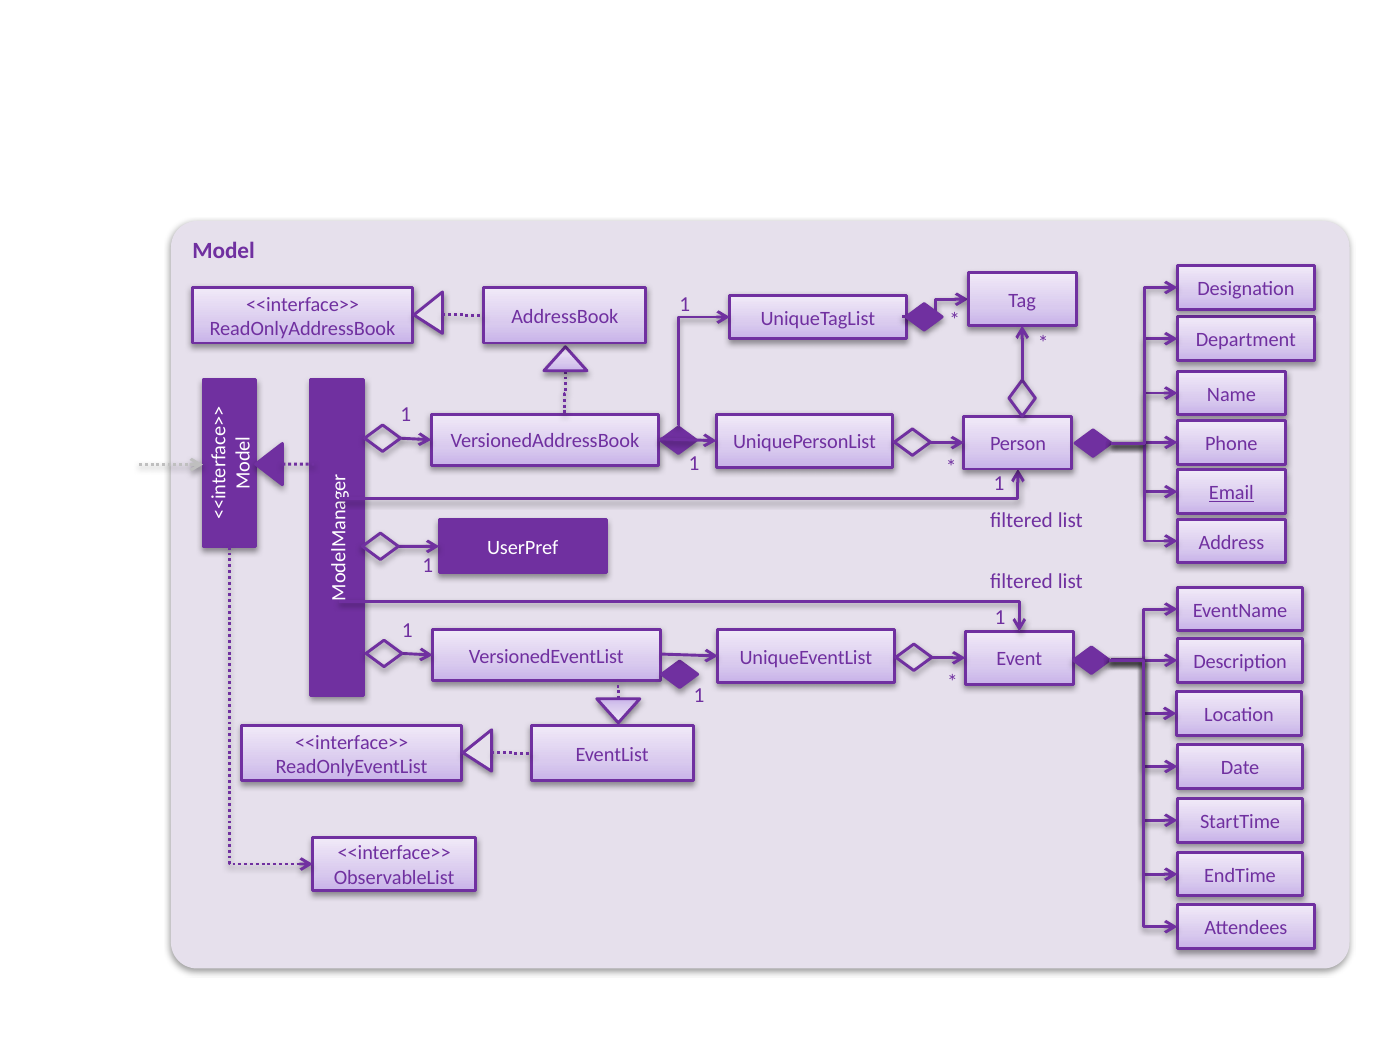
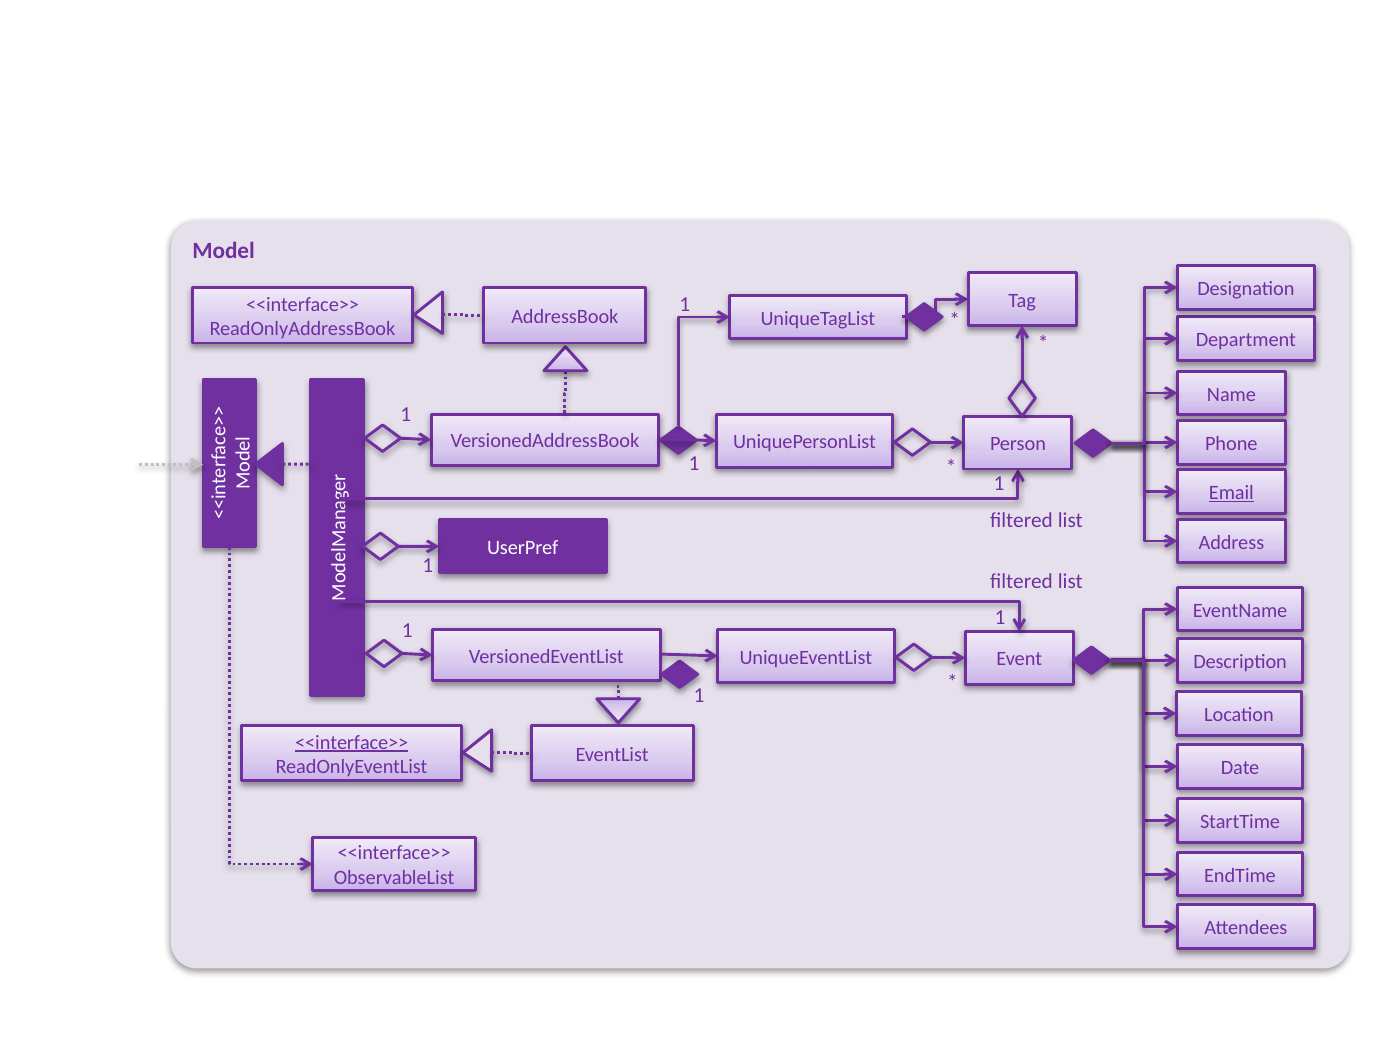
<<interface>> at (352, 742) underline: none -> present
